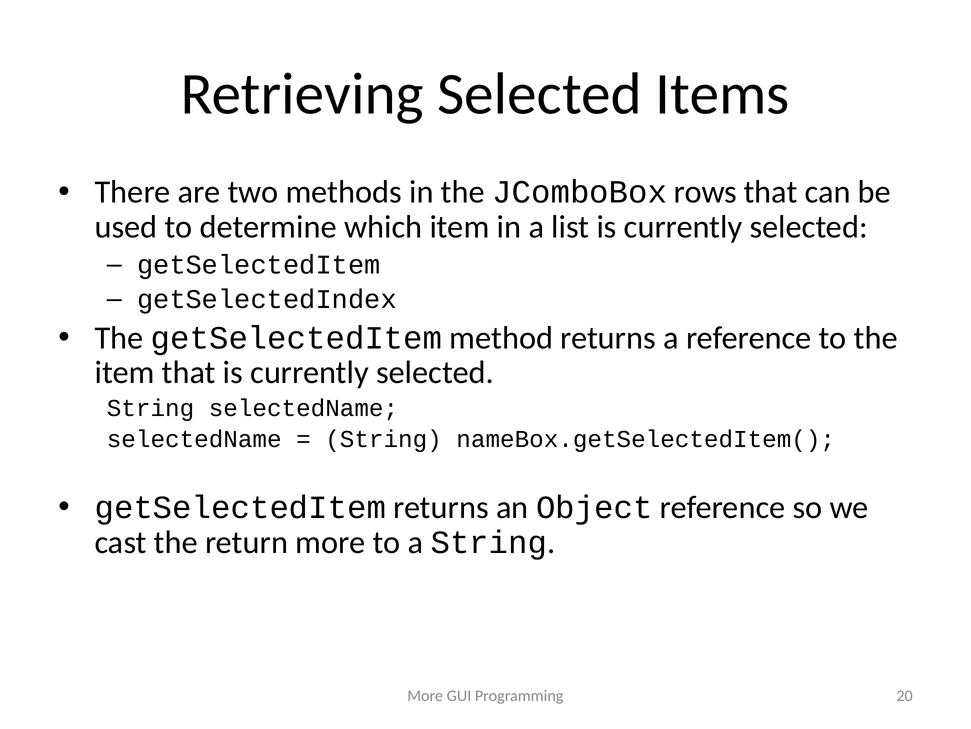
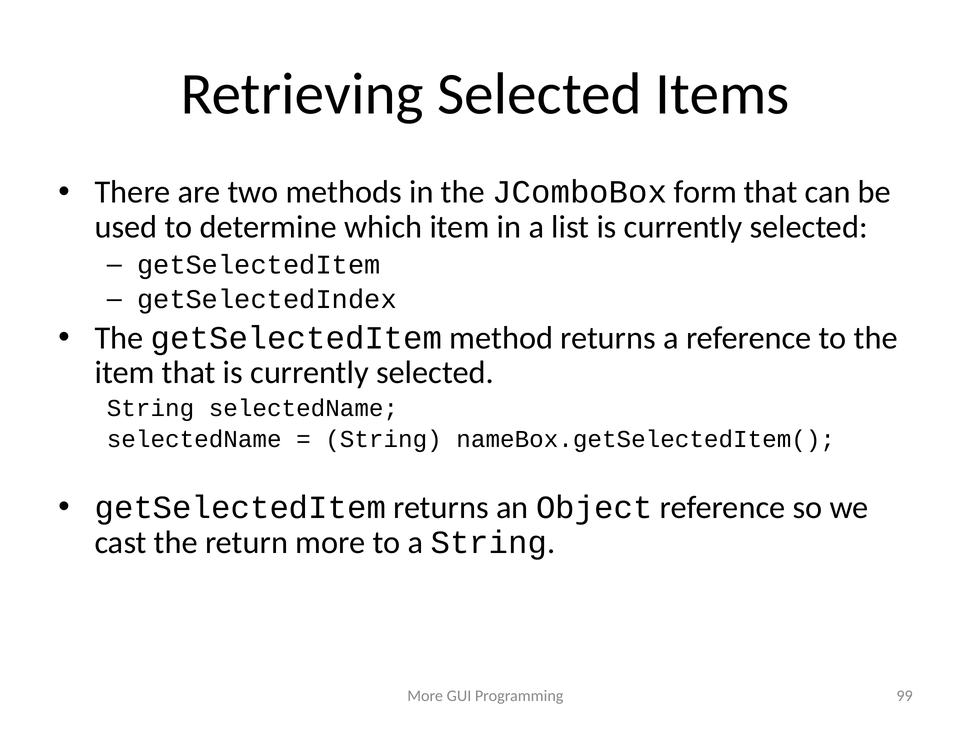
rows: rows -> form
20: 20 -> 99
